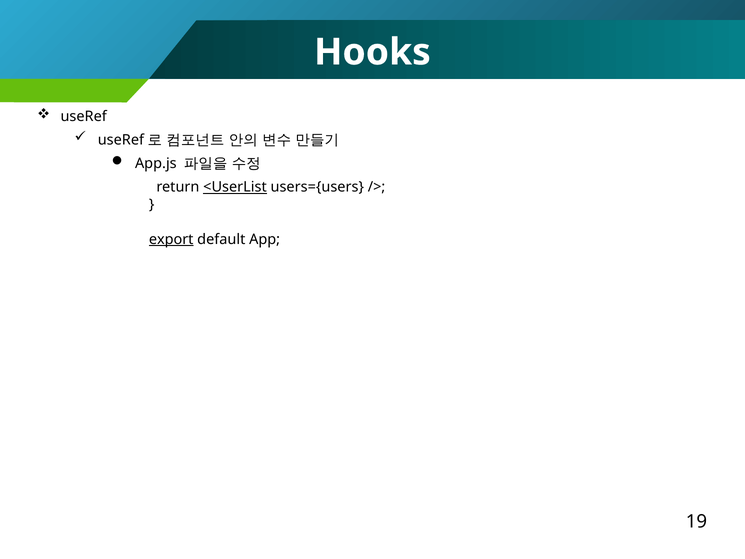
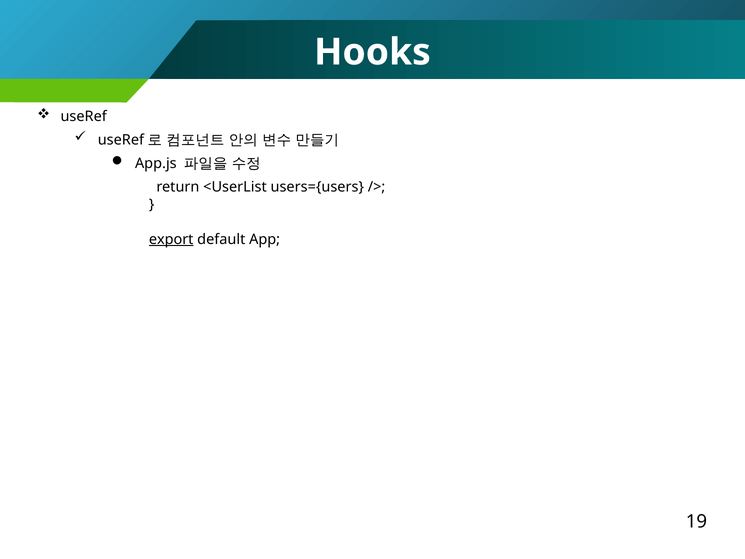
<UserList underline: present -> none
